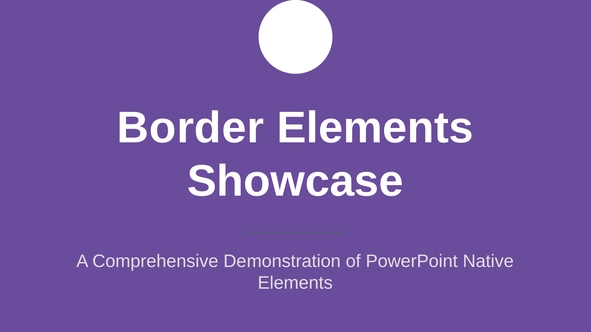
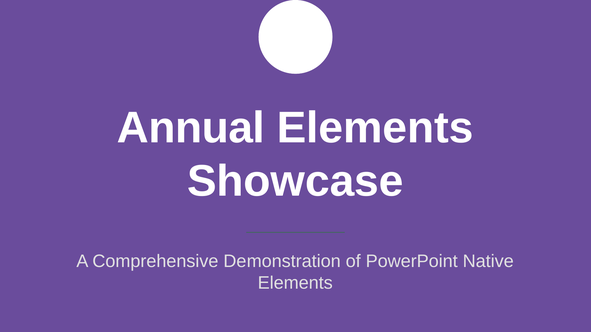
Border: Border -> Annual
